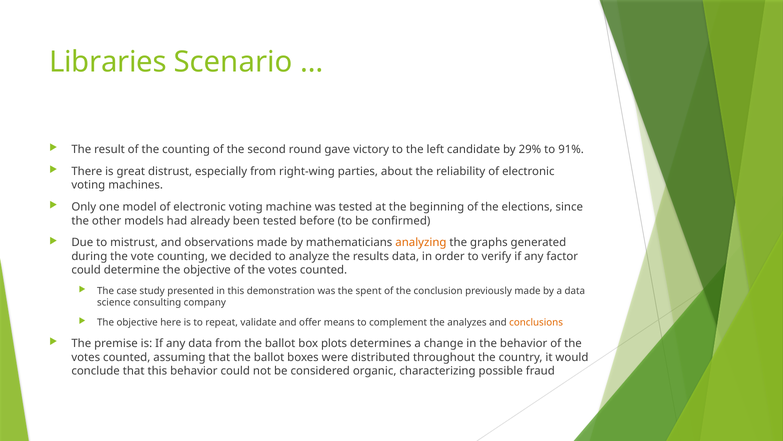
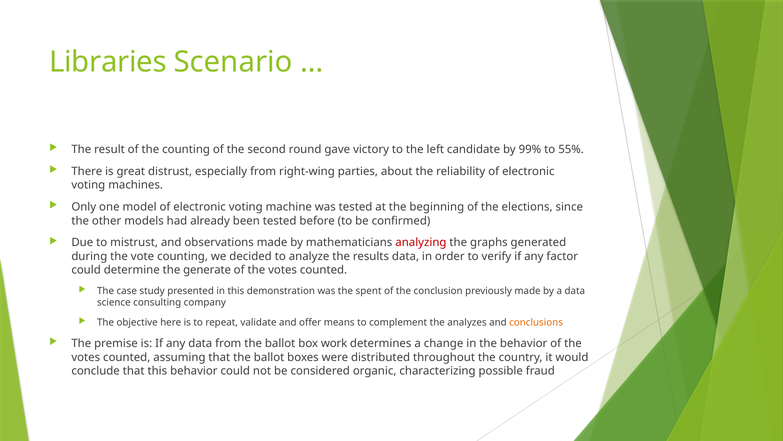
29%: 29% -> 99%
91%: 91% -> 55%
analyzing colour: orange -> red
determine the objective: objective -> generate
plots: plots -> work
